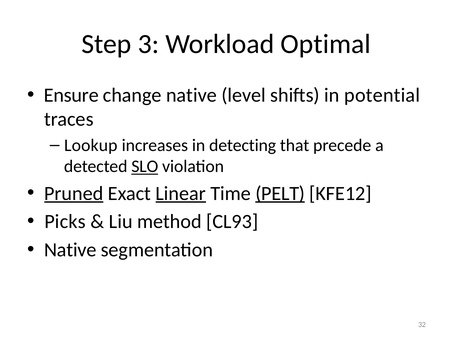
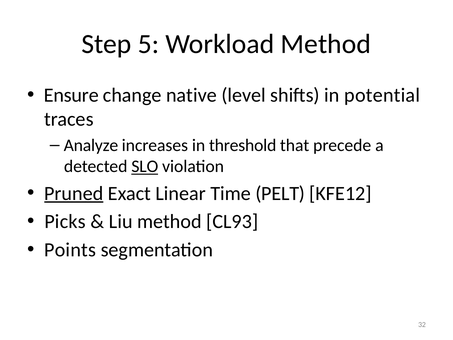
3: 3 -> 5
Workload Optimal: Optimal -> Method
Lookup: Lookup -> Analyze
detecting: detecting -> threshold
Linear underline: present -> none
PELT underline: present -> none
Native at (70, 250): Native -> Points
